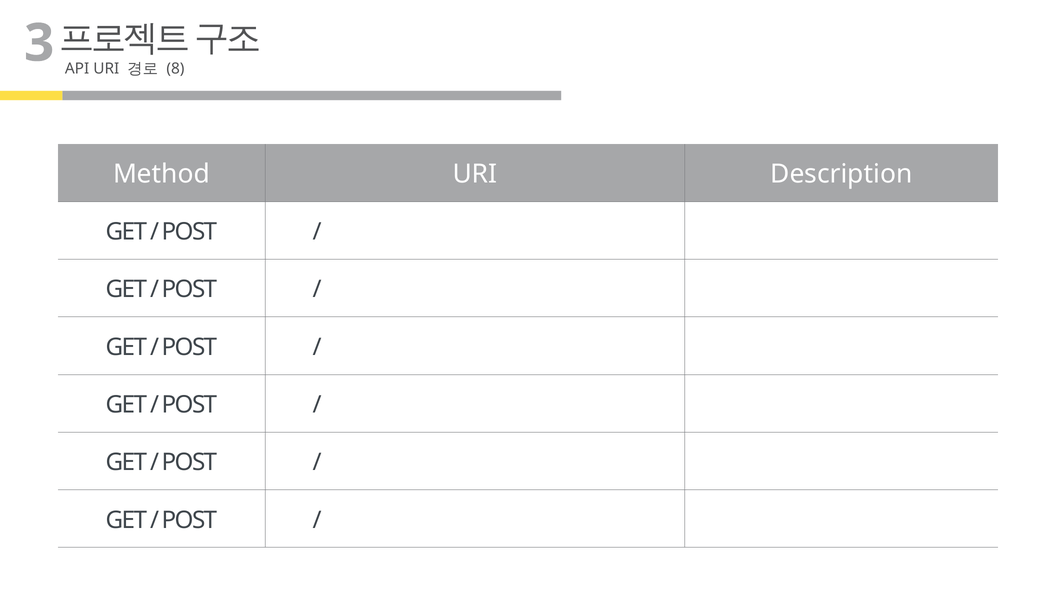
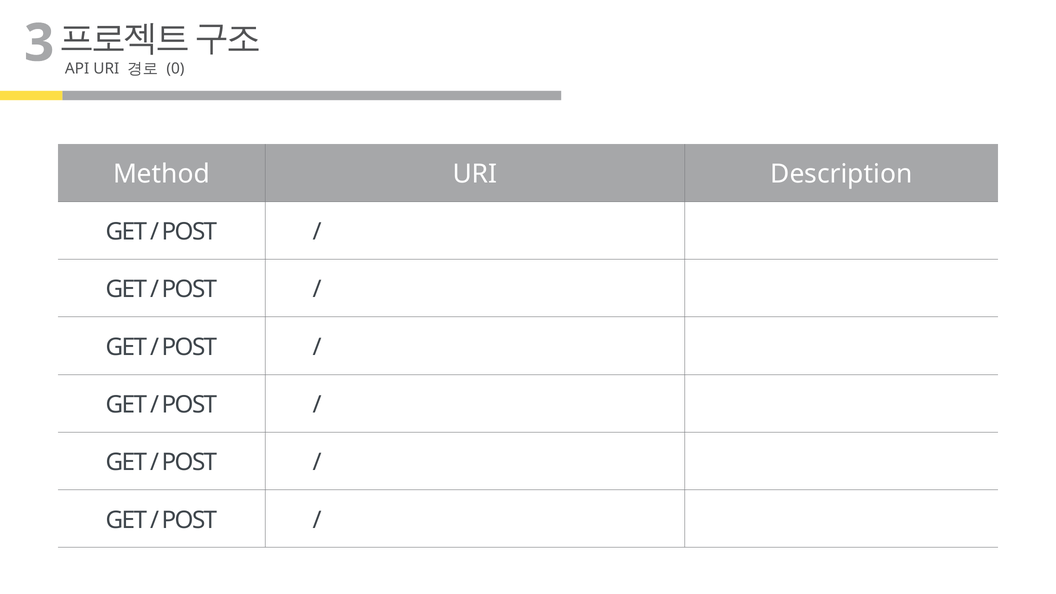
8: 8 -> 0
